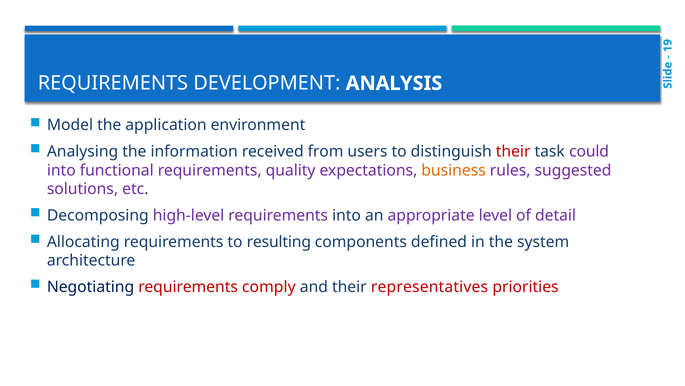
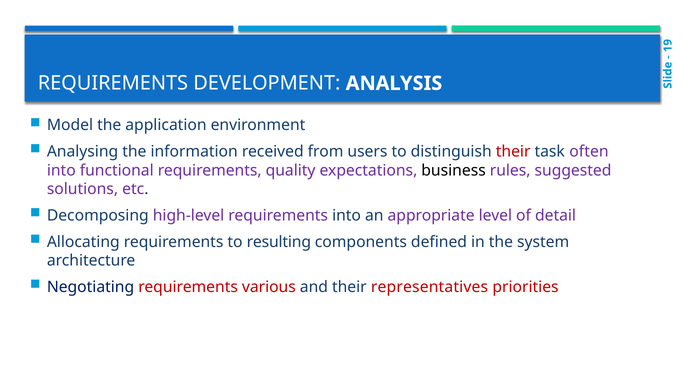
could: could -> often
business colour: orange -> black
comply: comply -> various
